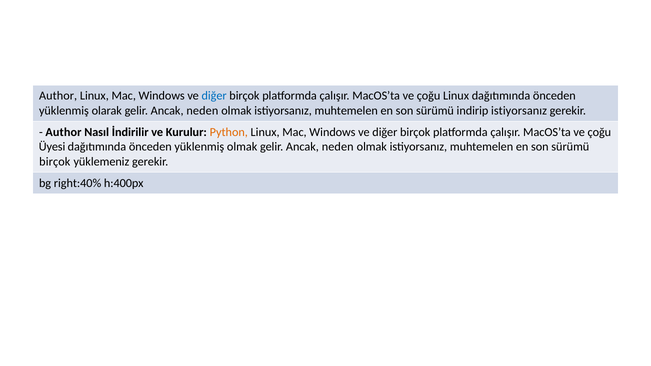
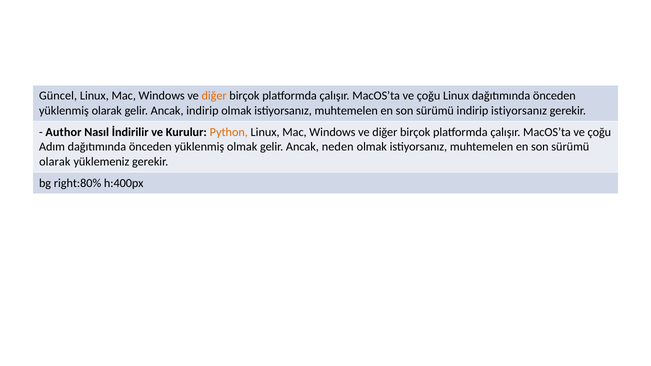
Author at (58, 96): Author -> Güncel
diğer at (214, 96) colour: blue -> orange
olarak gelir Ancak neden: neden -> indirip
Üyesi: Üyesi -> Adım
birçok at (55, 162): birçok -> olarak
right:40%: right:40% -> right:80%
